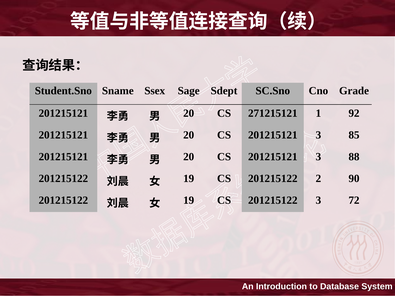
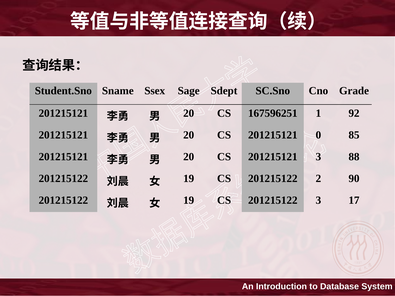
271215121: 271215121 -> 167596251
3 at (318, 135): 3 -> 0
72: 72 -> 17
